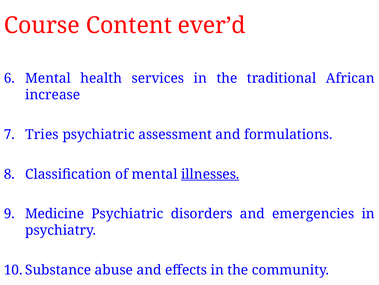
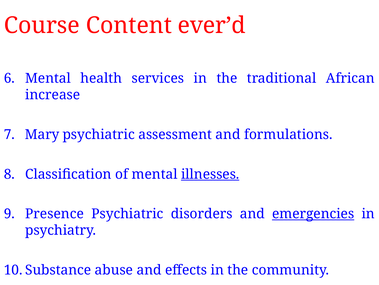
Tries: Tries -> Mary
Medicine: Medicine -> Presence
emergencies underline: none -> present
